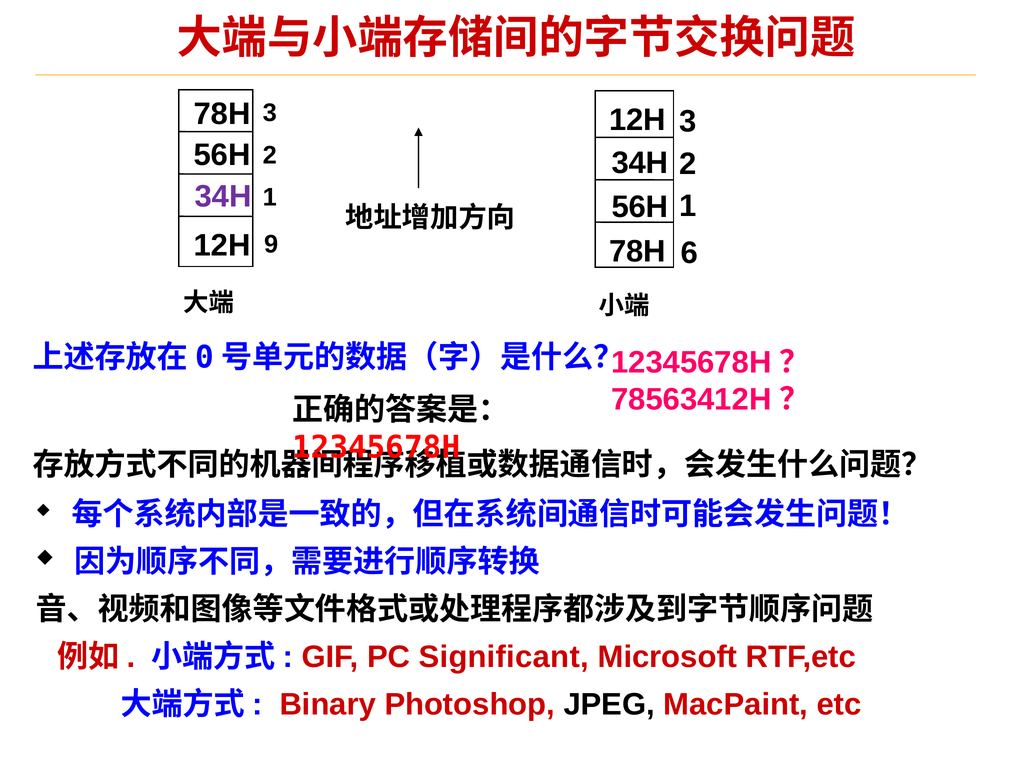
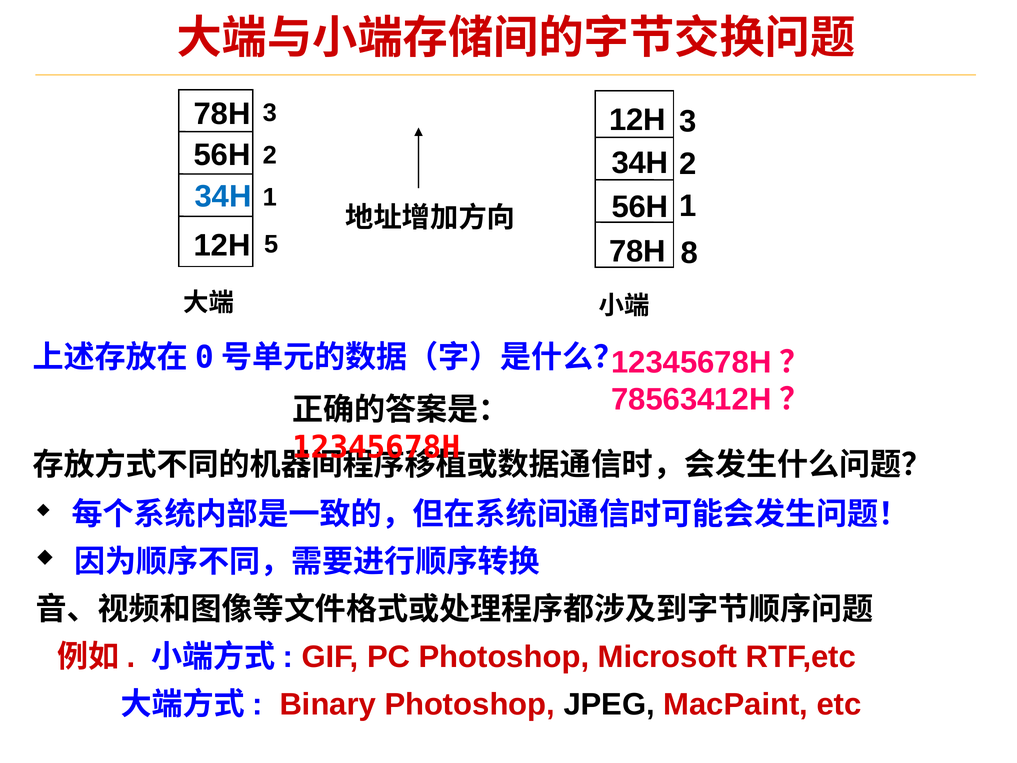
34H at (223, 197) colour: purple -> blue
9: 9 -> 5
6: 6 -> 8
PC Significant: Significant -> Photoshop
